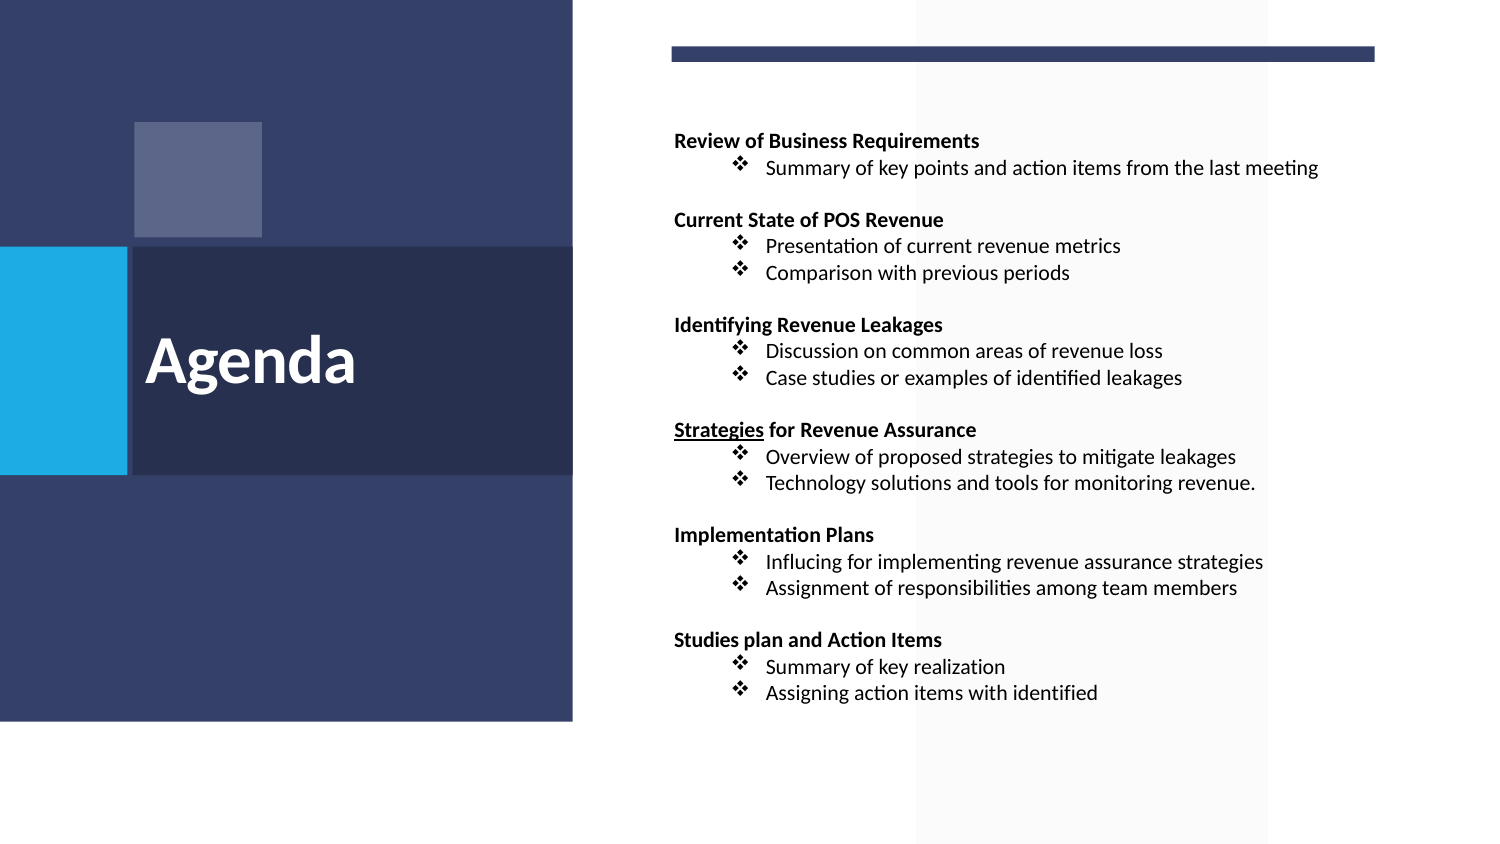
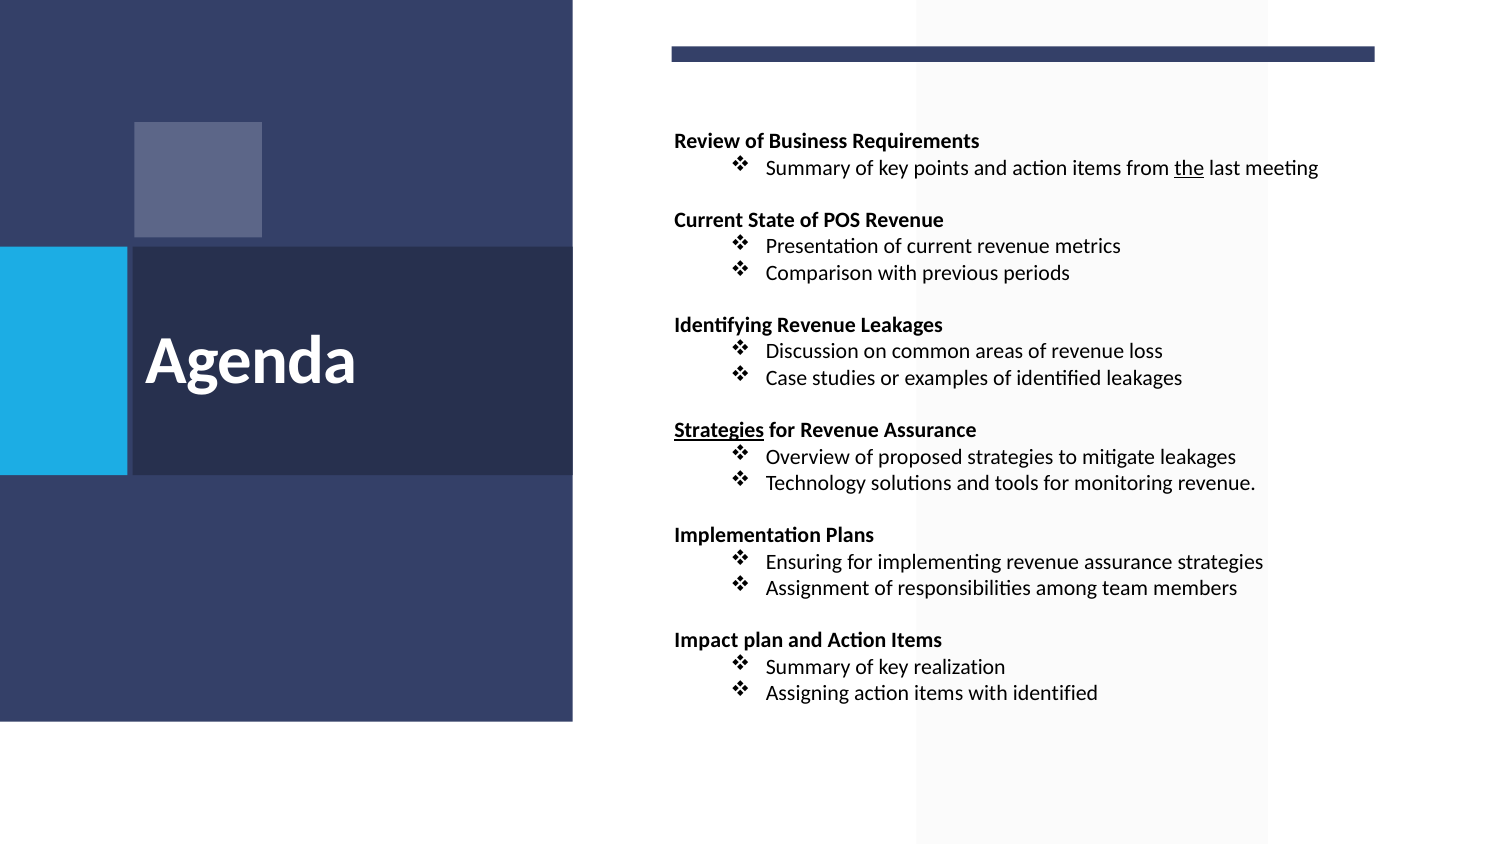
the underline: none -> present
Influcing: Influcing -> Ensuring
Studies at (707, 641): Studies -> Impact
